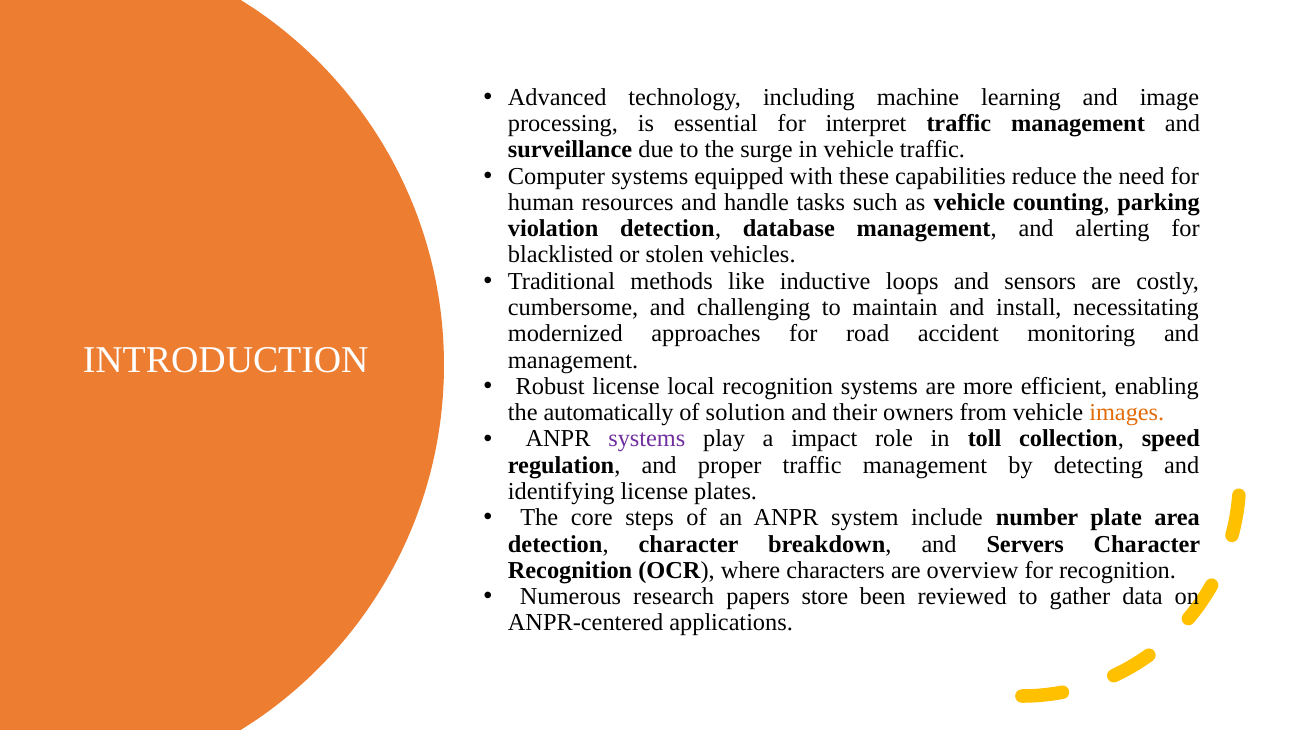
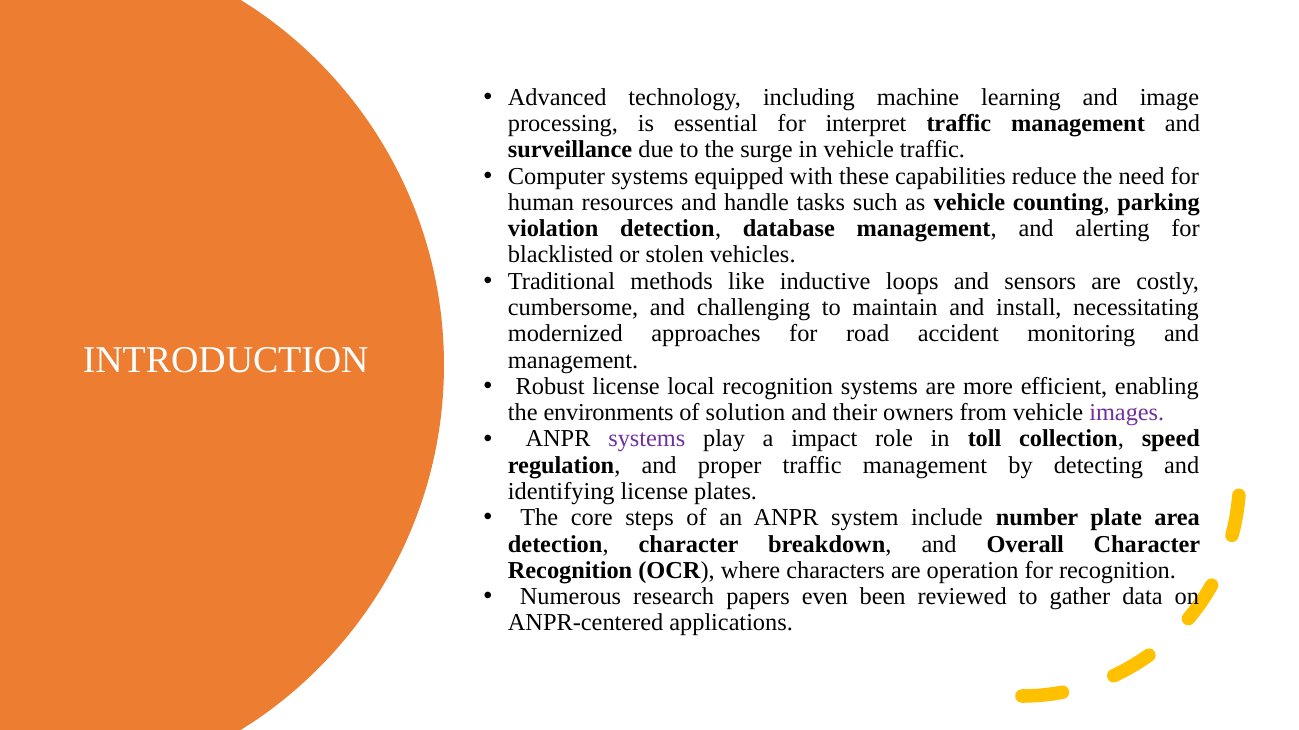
automatically: automatically -> environments
images colour: orange -> purple
Servers: Servers -> Overall
overview: overview -> operation
store: store -> even
